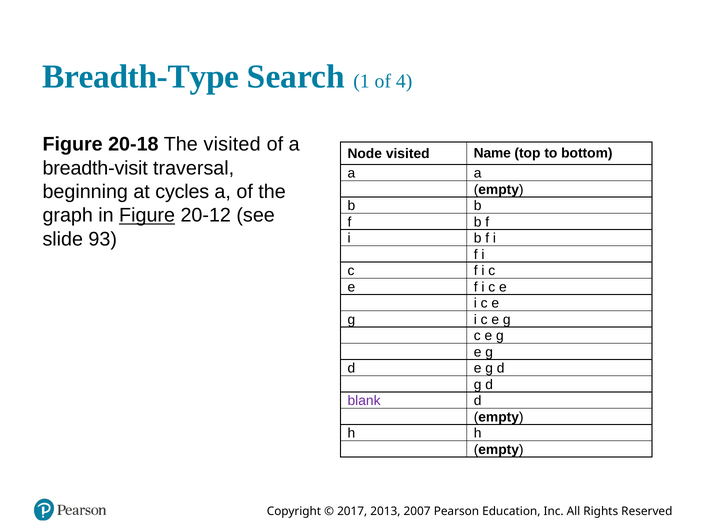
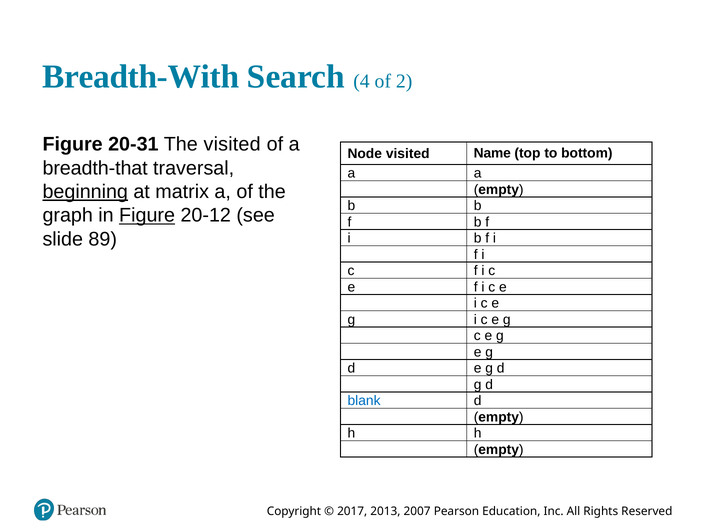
Breadth-Type: Breadth-Type -> Breadth-With
1: 1 -> 4
4: 4 -> 2
20-18: 20-18 -> 20-31
breadth-visit: breadth-visit -> breadth-that
beginning underline: none -> present
cycles: cycles -> matrix
93: 93 -> 89
blank at (364, 401) colour: purple -> blue
